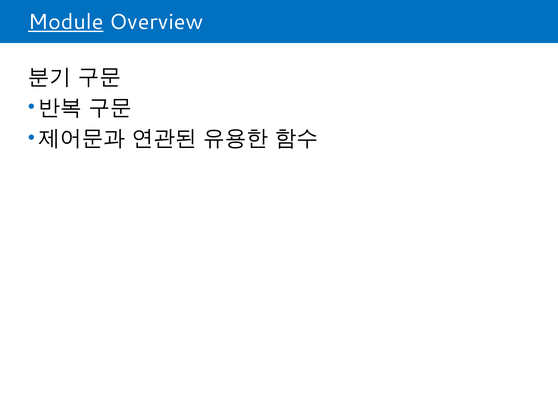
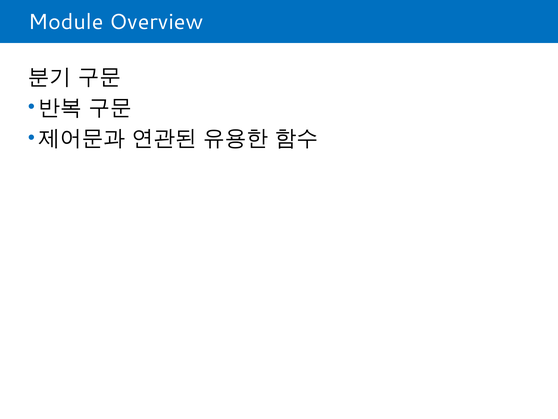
Module underline: present -> none
